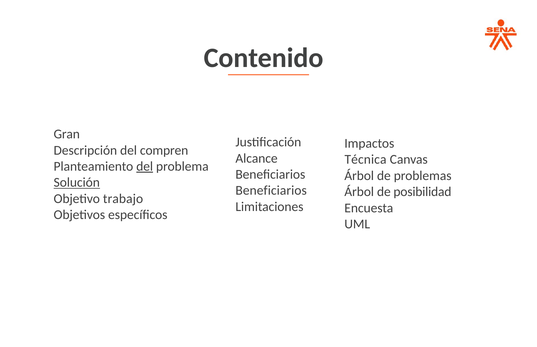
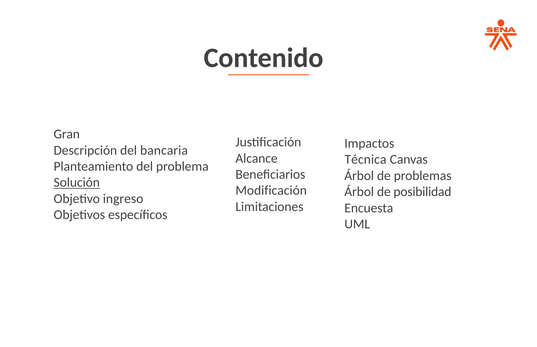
compren: compren -> bancaria
del at (145, 166) underline: present -> none
Beneficiarios at (271, 190): Beneficiarios -> Modificación
trabajo: trabajo -> ingreso
